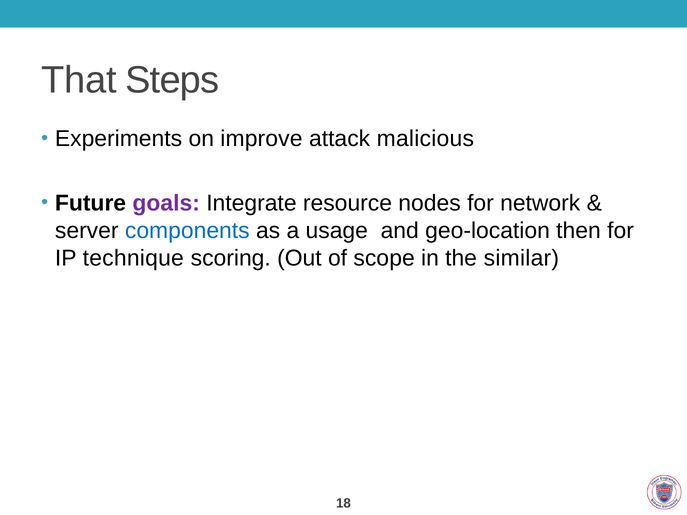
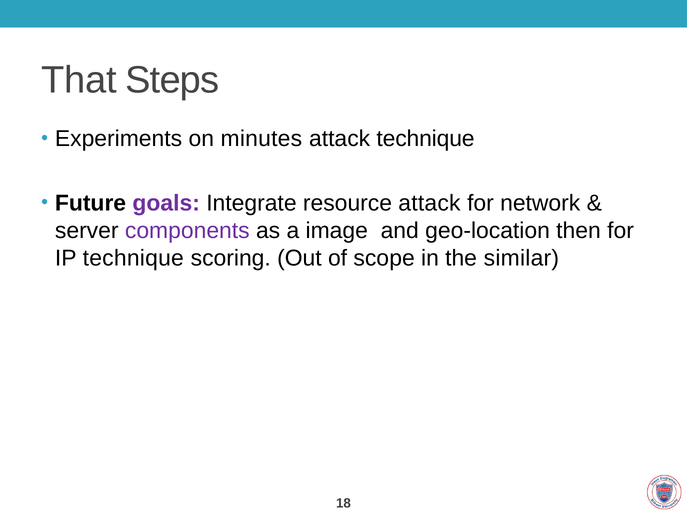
improve: improve -> minutes
attack malicious: malicious -> technique
resource nodes: nodes -> attack
components colour: blue -> purple
usage: usage -> image
